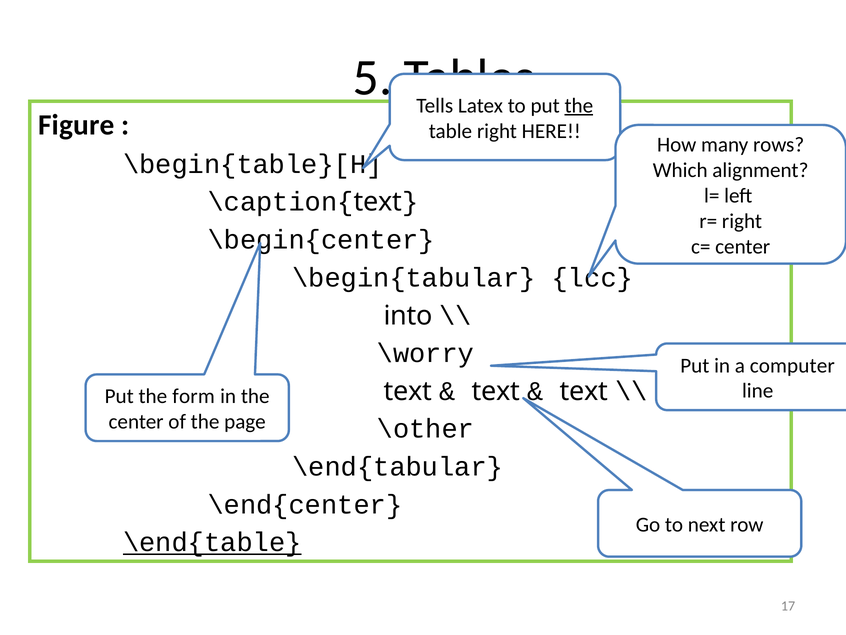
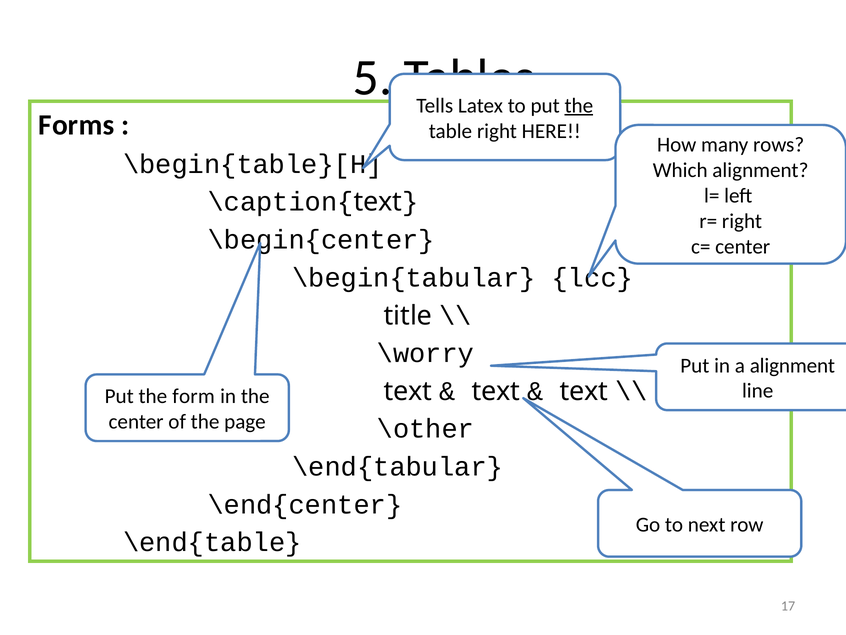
Figure: Figure -> Forms
into: into -> title
a computer: computer -> alignment
\end{table underline: present -> none
